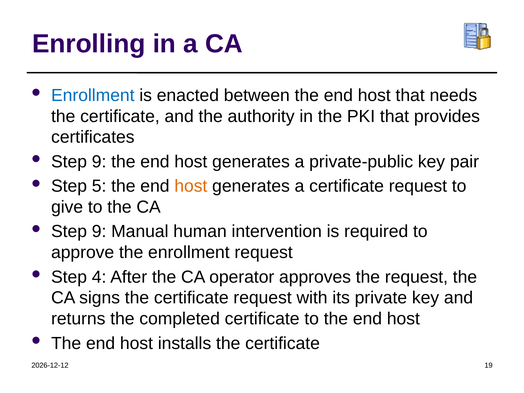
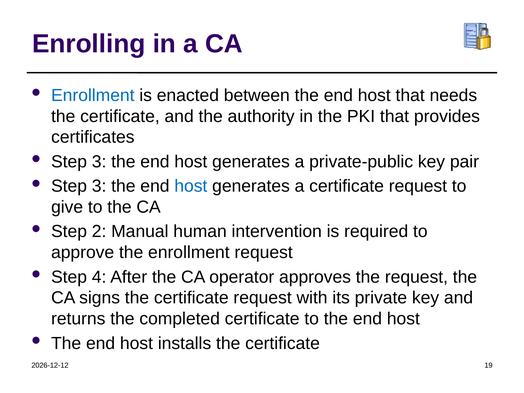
9 at (99, 162): 9 -> 3
5 at (99, 186): 5 -> 3
host at (191, 186) colour: orange -> blue
9 at (99, 232): 9 -> 2
